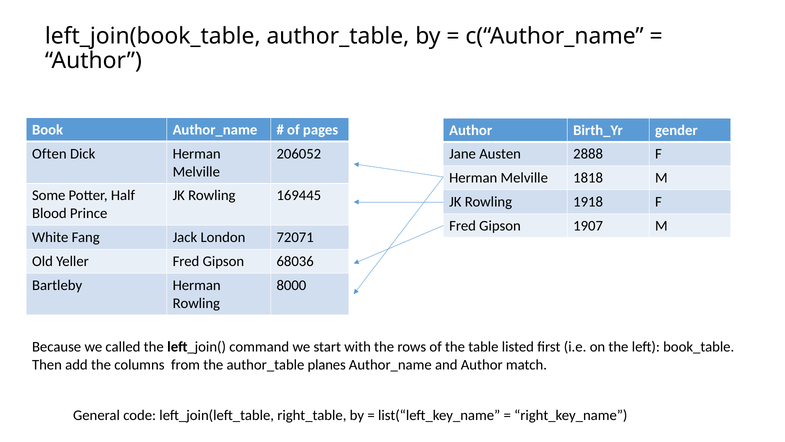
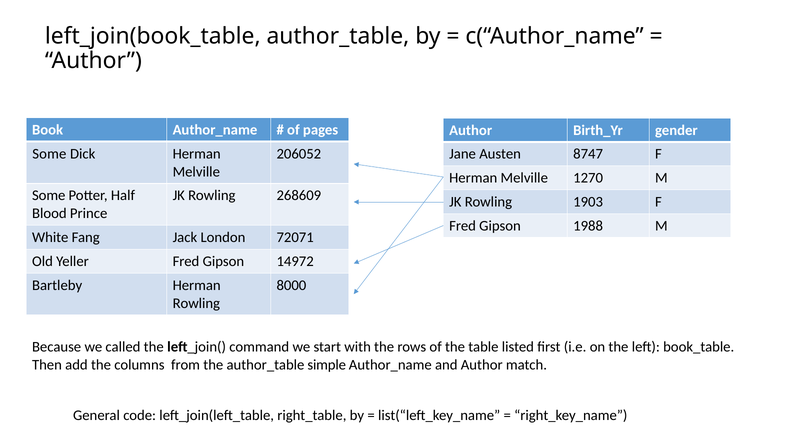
Often at (49, 154): Often -> Some
2888: 2888 -> 8747
1818: 1818 -> 1270
169445: 169445 -> 268609
1918: 1918 -> 1903
1907: 1907 -> 1988
68036: 68036 -> 14972
planes: planes -> simple
